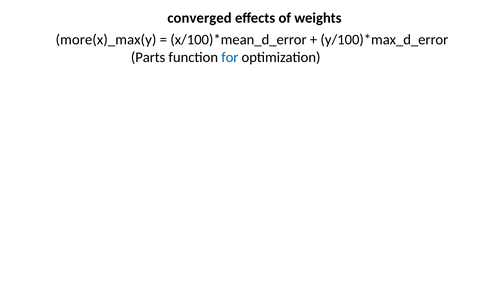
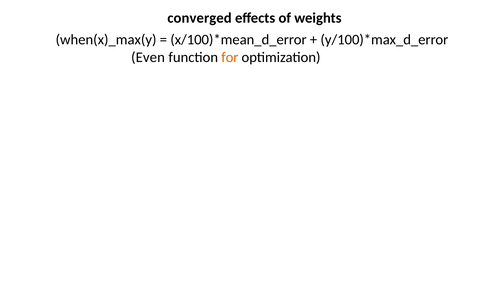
more(x)_max(y: more(x)_max(y -> when(x)_max(y
Parts: Parts -> Even
for colour: blue -> orange
